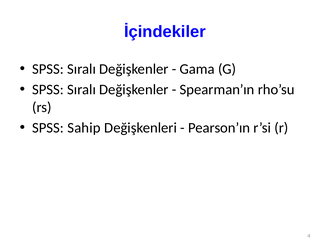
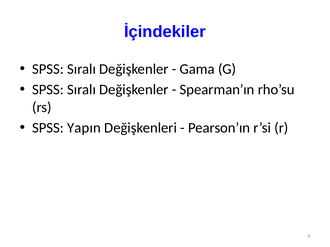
Sahip: Sahip -> Yapın
